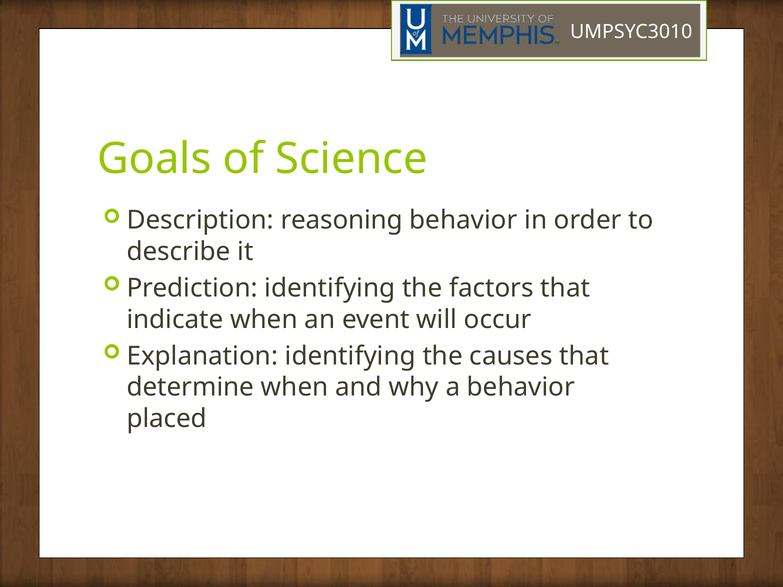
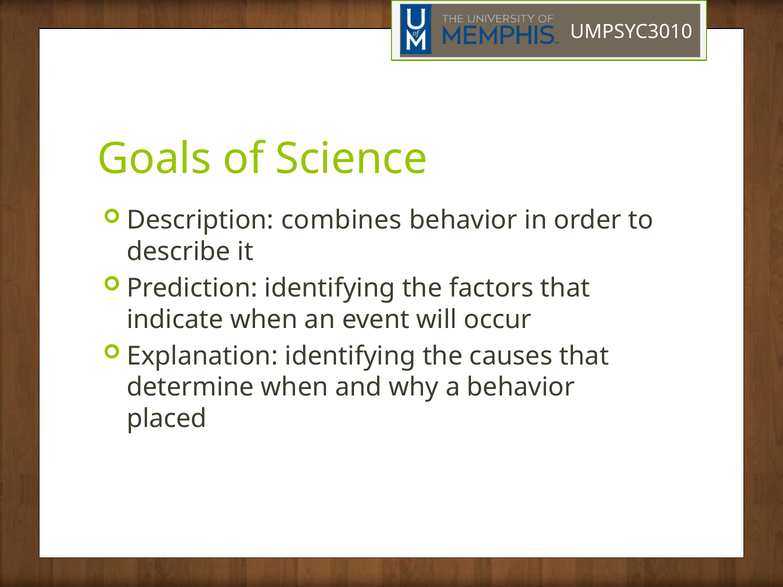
reasoning: reasoning -> combines
